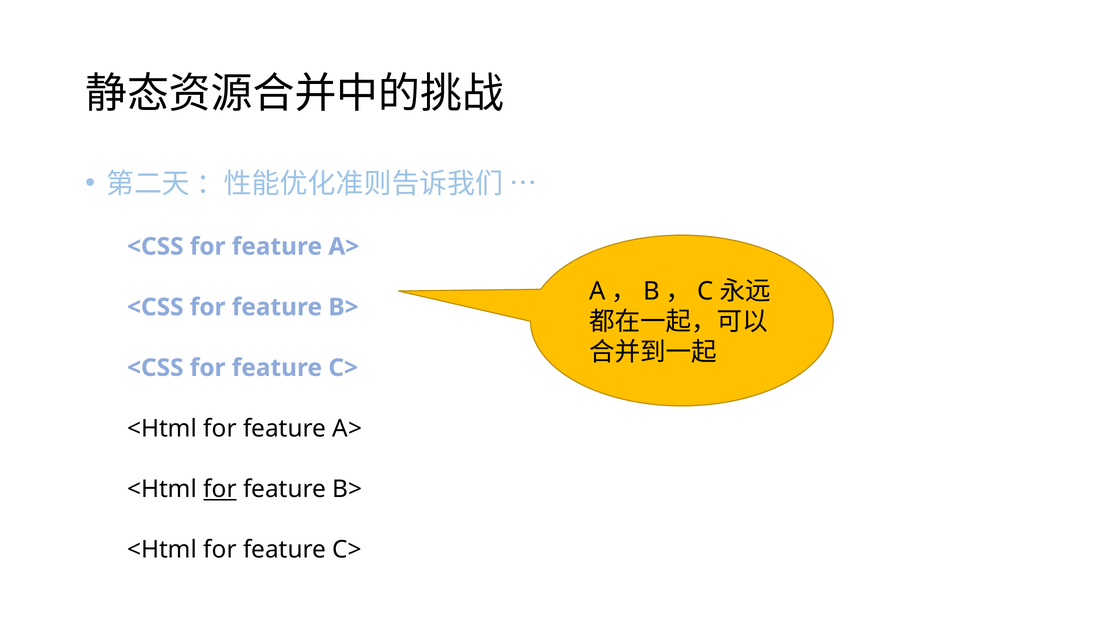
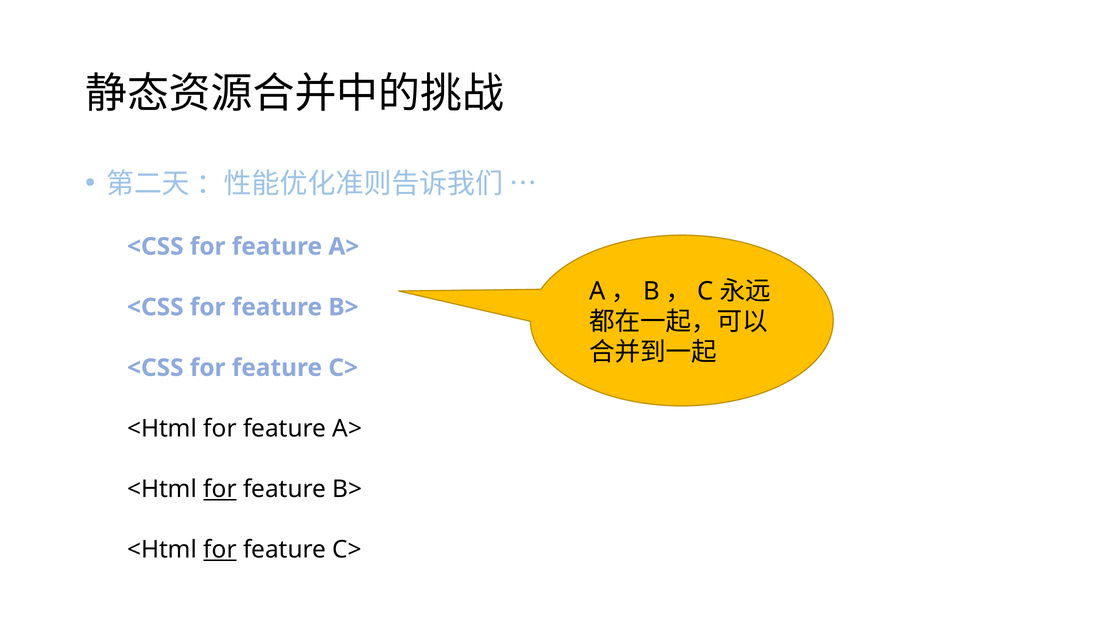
for at (220, 549) underline: none -> present
